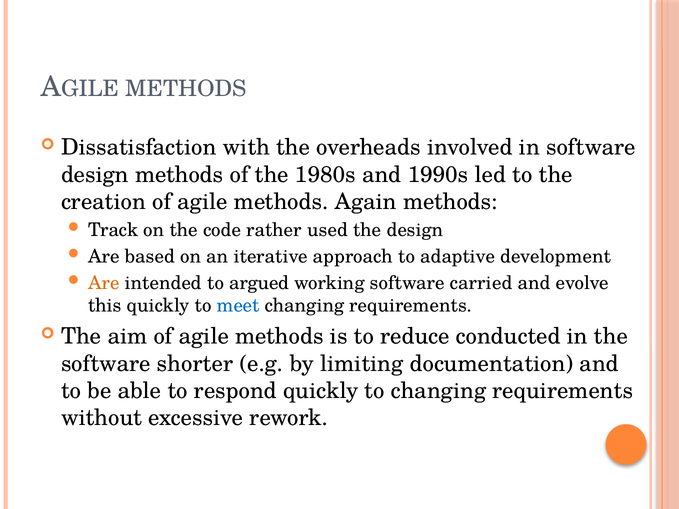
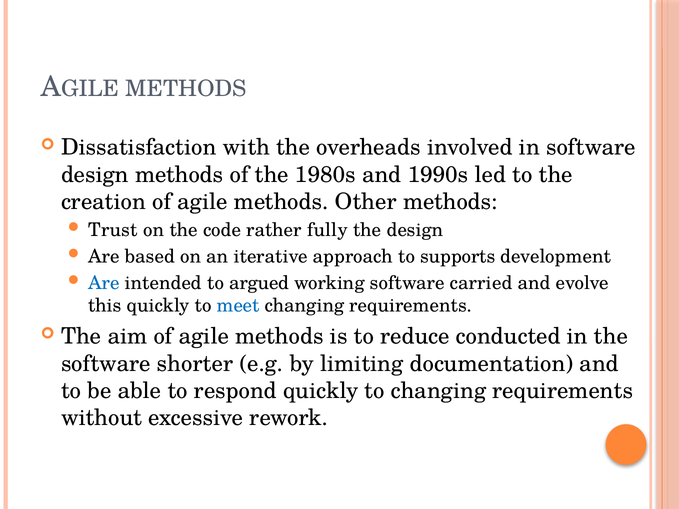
Again: Again -> Other
Track: Track -> Trust
used: used -> fully
adaptive: adaptive -> supports
Are at (104, 283) colour: orange -> blue
